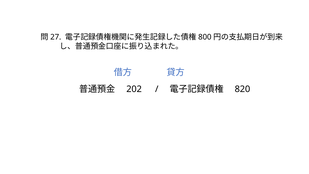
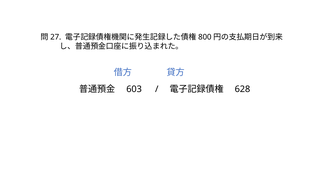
202: 202 -> 603
820: 820 -> 628
